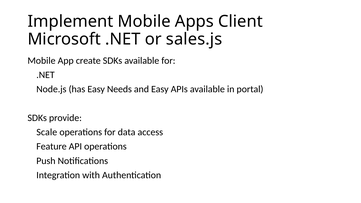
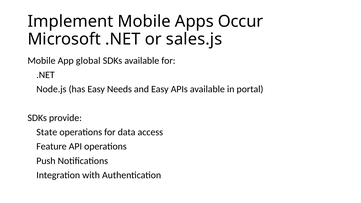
Client: Client -> Occur
create: create -> global
Scale: Scale -> State
